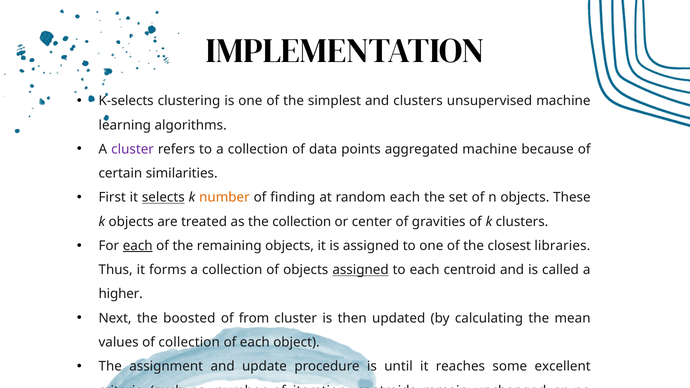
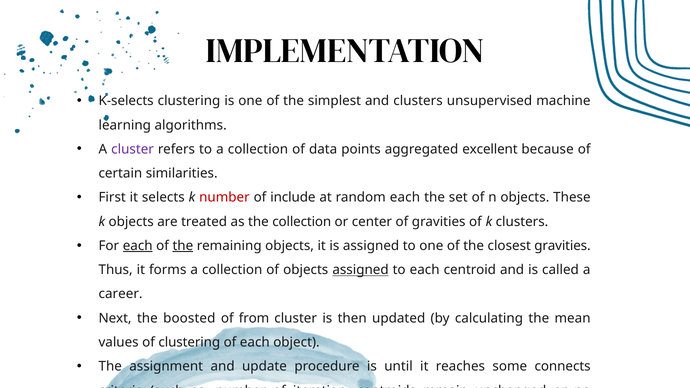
aggregated machine: machine -> excellent
selects underline: present -> none
number at (224, 198) colour: orange -> red
finding: finding -> include
the at (183, 246) underline: none -> present
closest libraries: libraries -> gravities
higher: higher -> career
of collection: collection -> clustering
excellent: excellent -> connects
